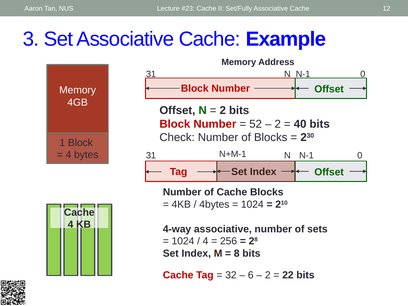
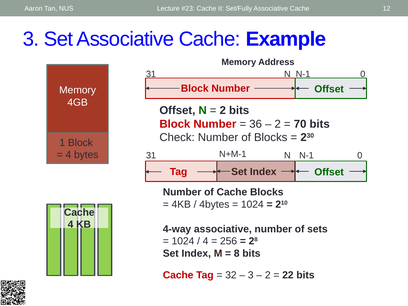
52: 52 -> 36
40: 40 -> 70
6 at (251, 275): 6 -> 3
